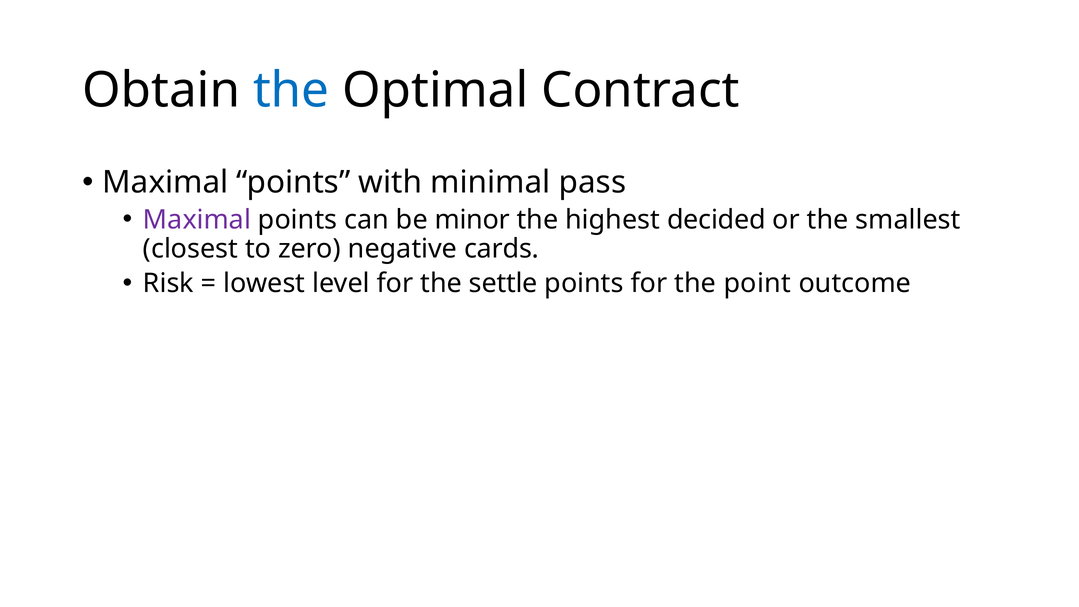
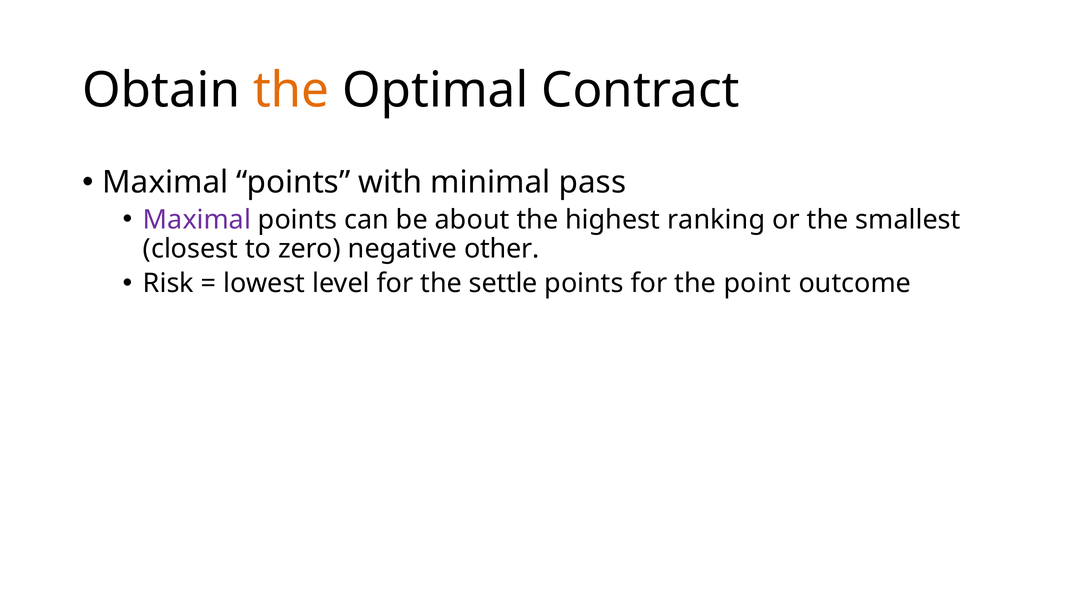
the at (291, 91) colour: blue -> orange
minor: minor -> about
decided: decided -> ranking
cards: cards -> other
